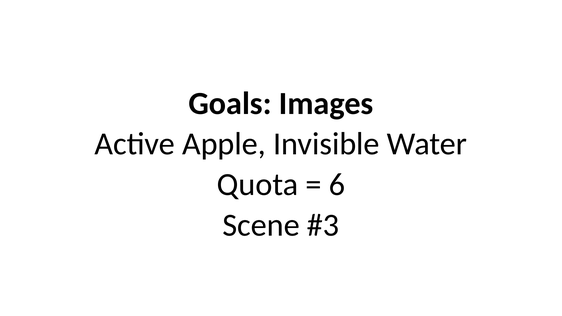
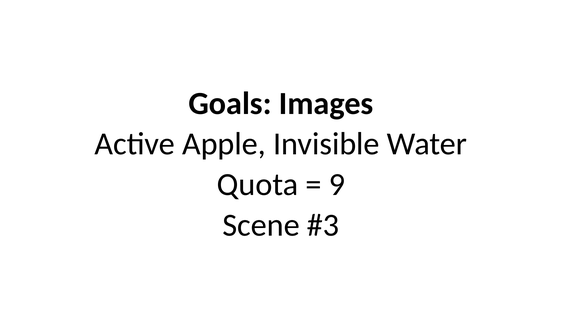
6: 6 -> 9
